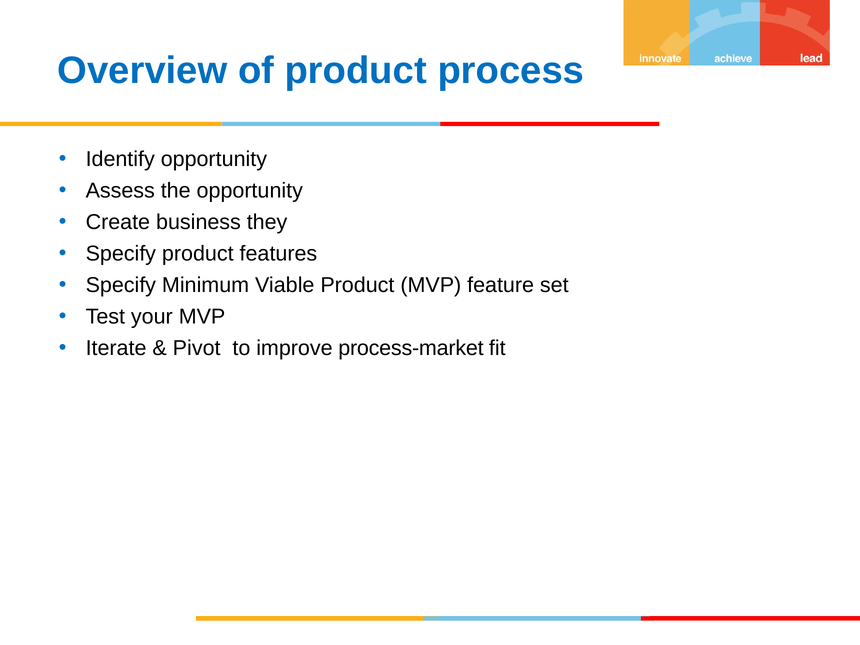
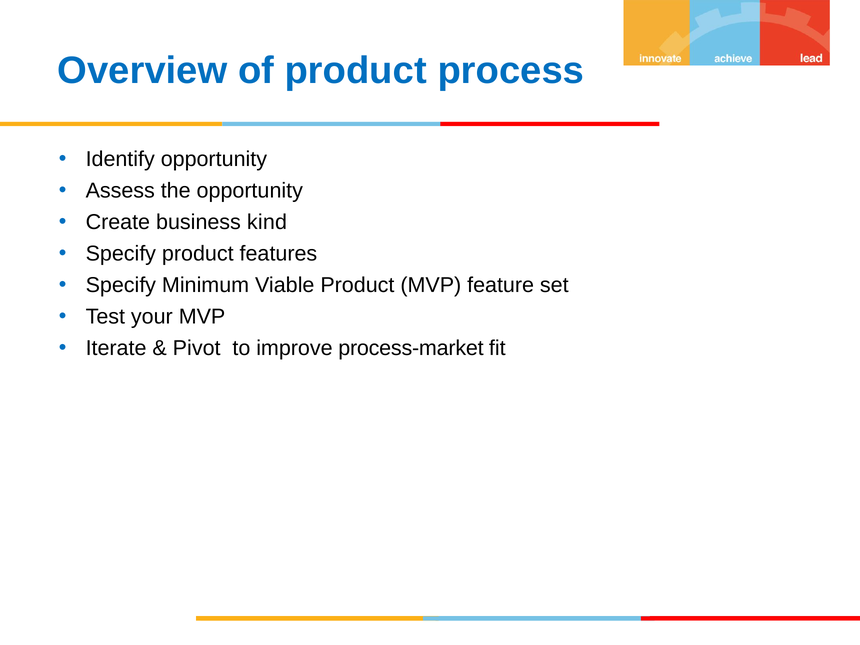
they: they -> kind
